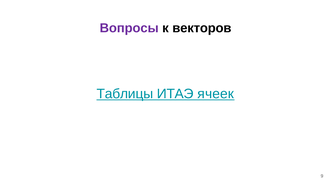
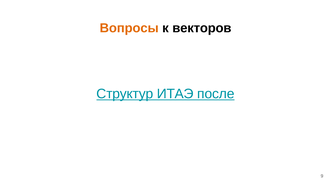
Вопросы colour: purple -> orange
Таблицы: Таблицы -> Структур
ячеек: ячеек -> после
